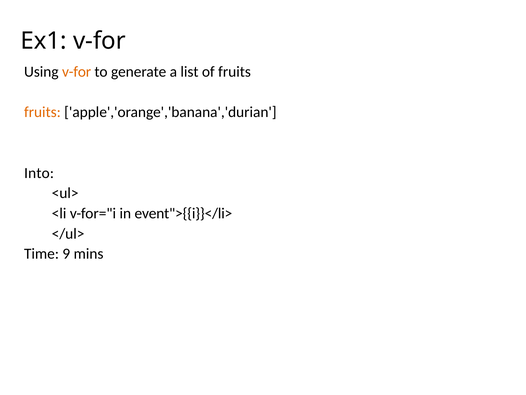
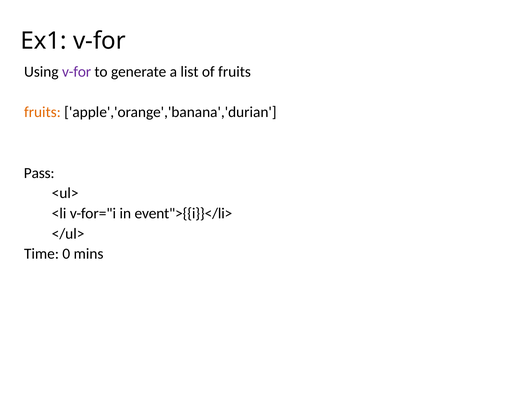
v-for at (77, 72) colour: orange -> purple
Into: Into -> Pass
9: 9 -> 0
